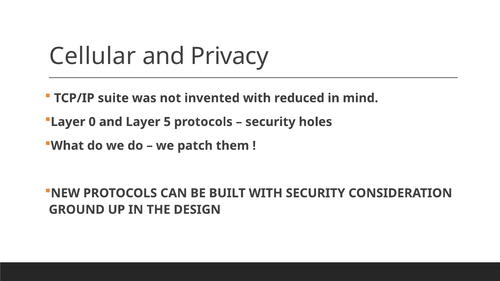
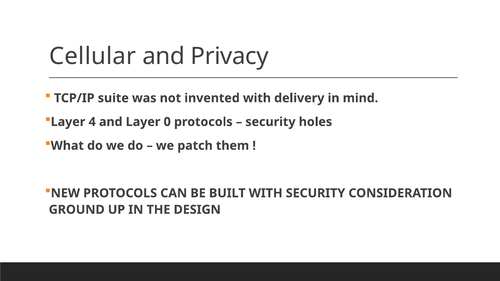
reduced: reduced -> delivery
0: 0 -> 4
5: 5 -> 0
